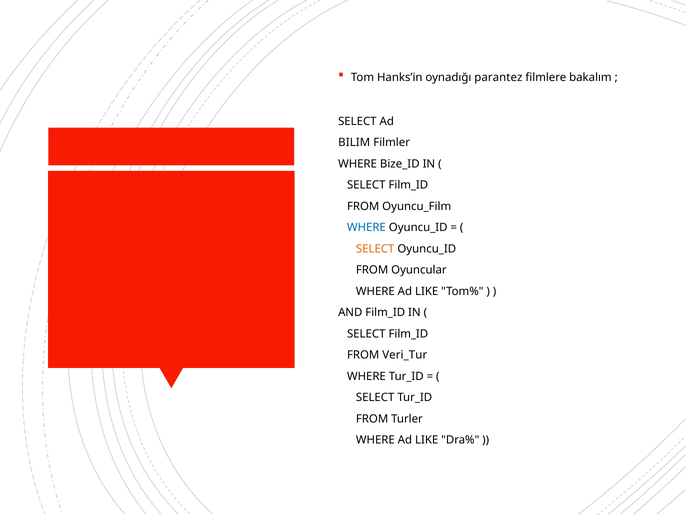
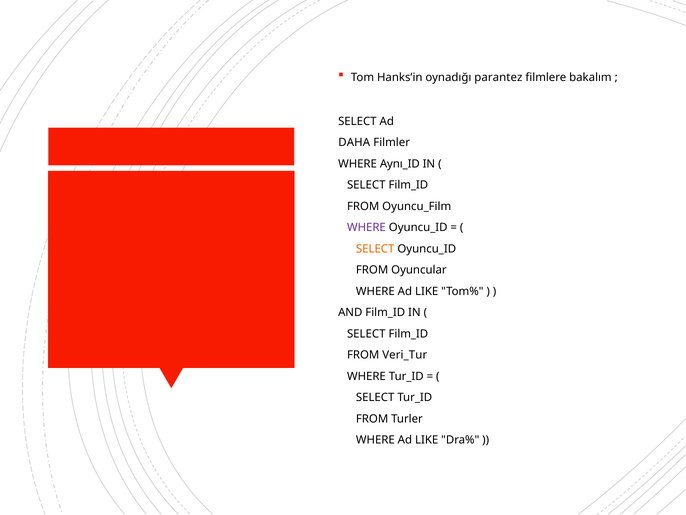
BILIM: BILIM -> DAHA
Bize_ID: Bize_ID -> Aynı_ID
WHERE at (366, 227) colour: blue -> purple
